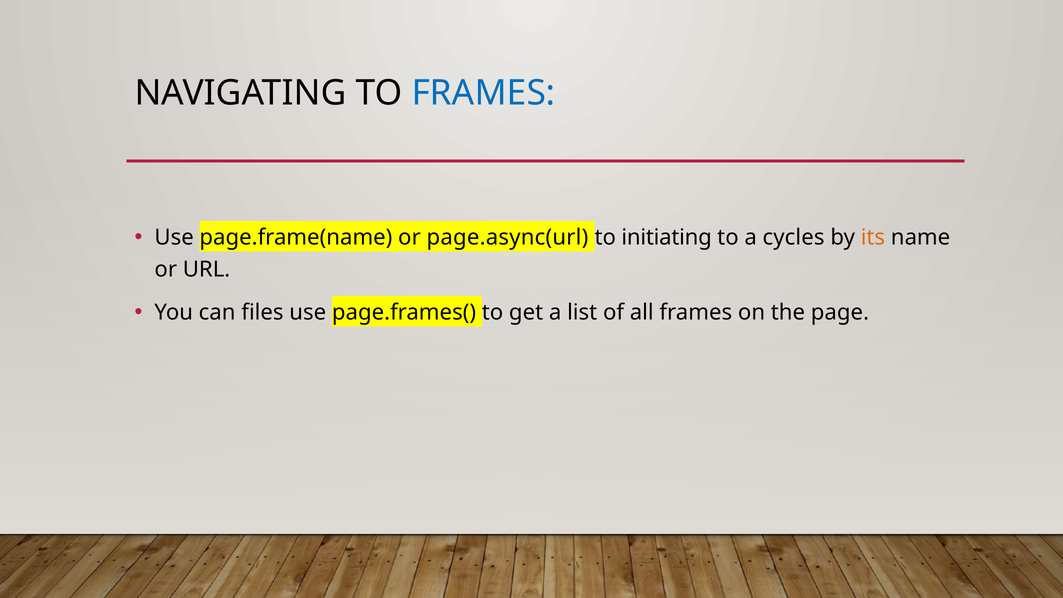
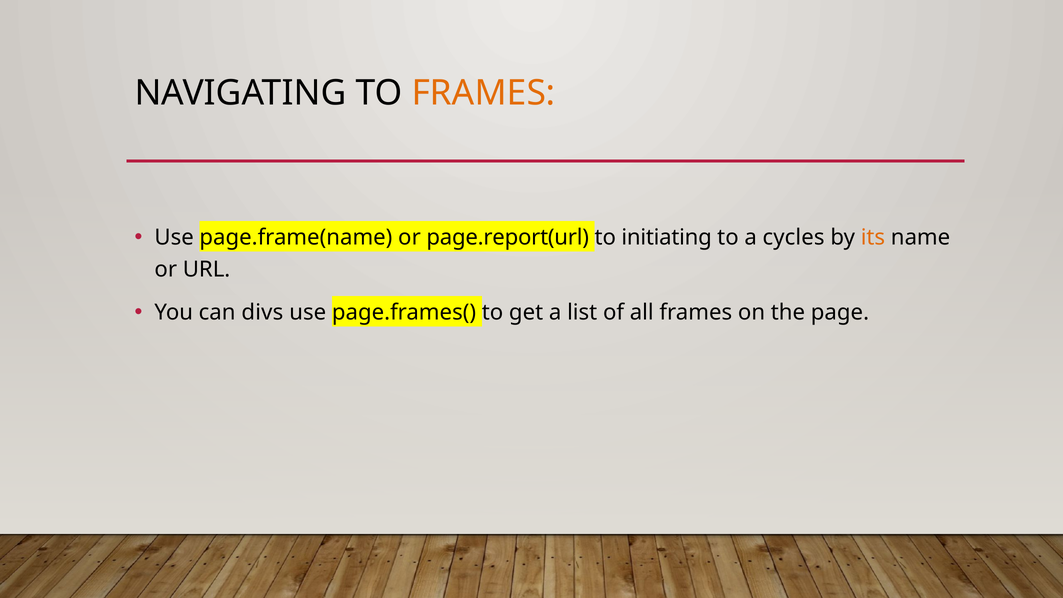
FRAMES at (484, 93) colour: blue -> orange
page.async(url: page.async(url -> page.report(url
files: files -> divs
